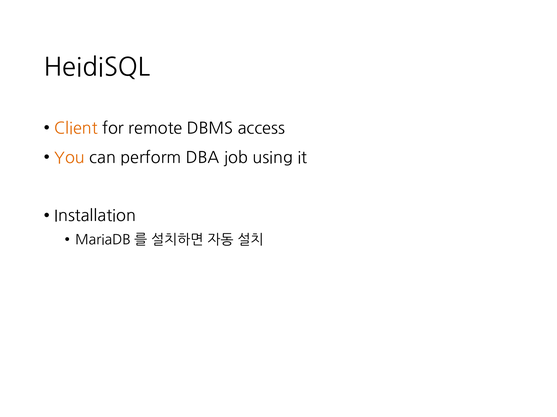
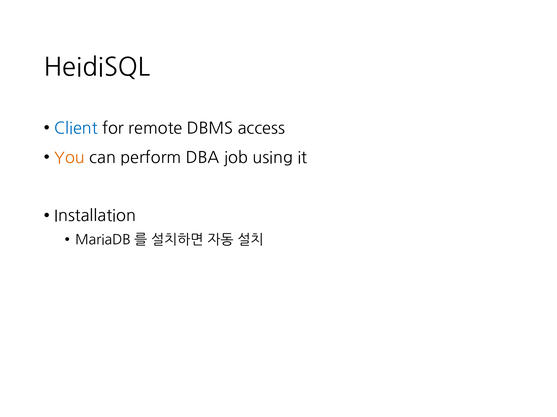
Client colour: orange -> blue
